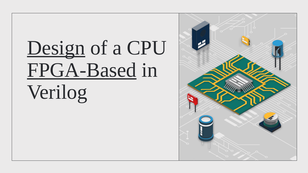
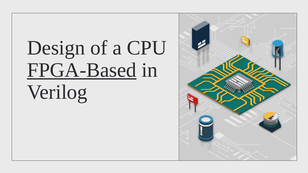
Design underline: present -> none
